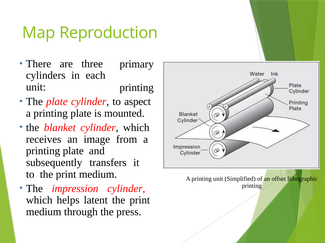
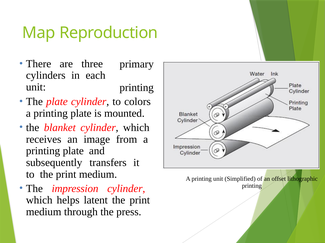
aspect: aspect -> colors
